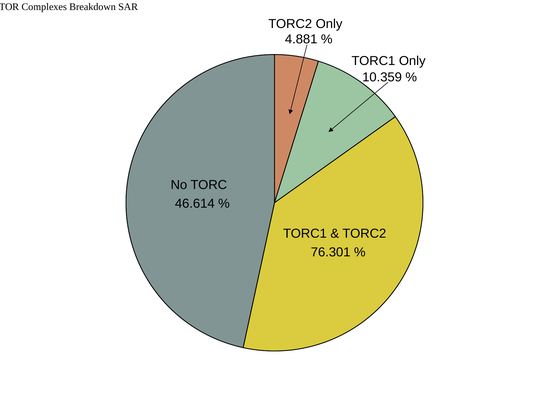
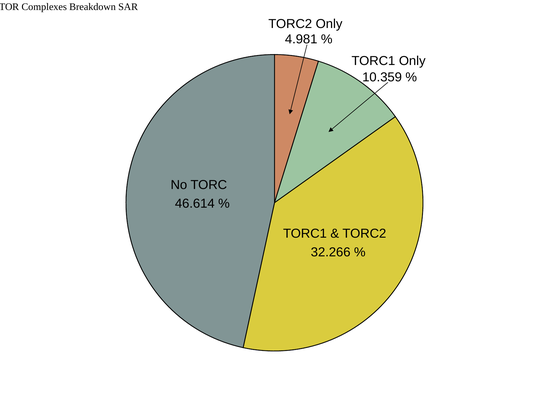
4.881: 4.881 -> 4.981
76.301: 76.301 -> 32.266
